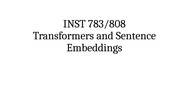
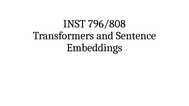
783/808: 783/808 -> 796/808
